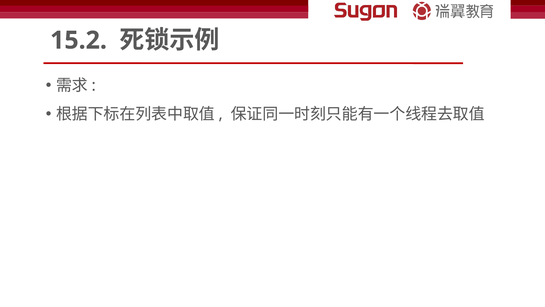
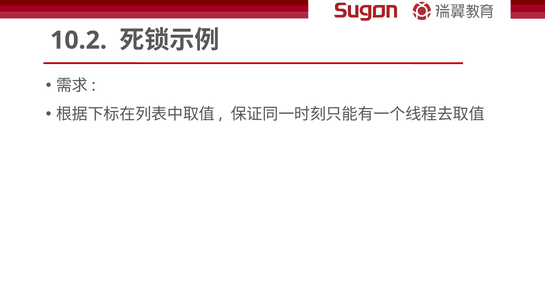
15.2: 15.2 -> 10.2
